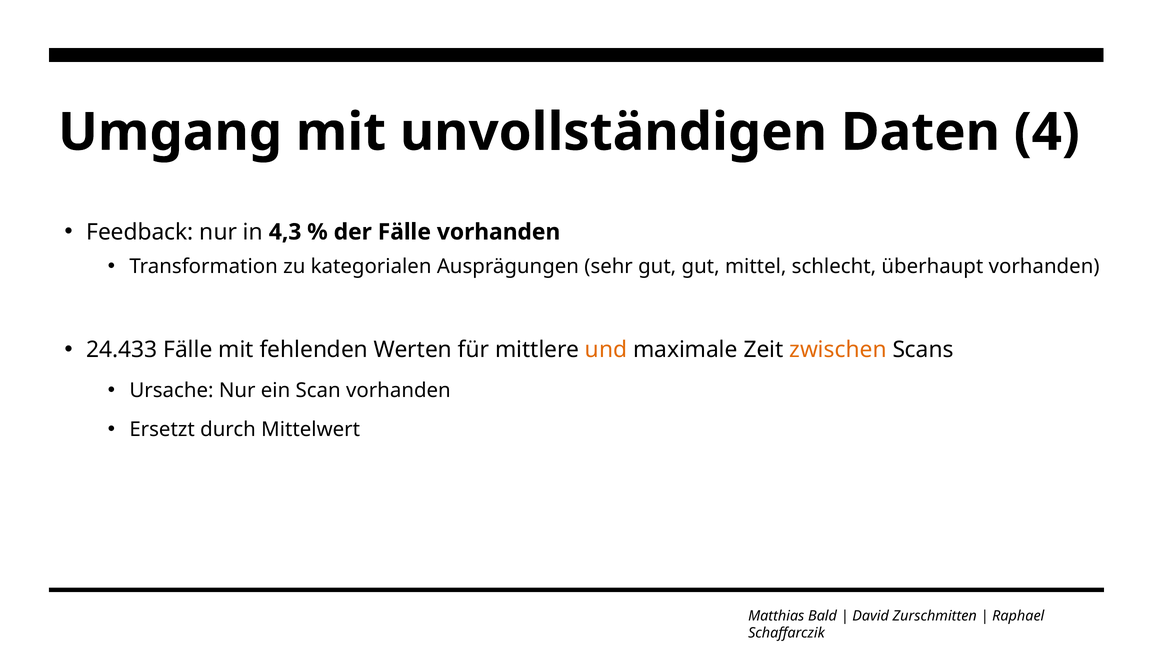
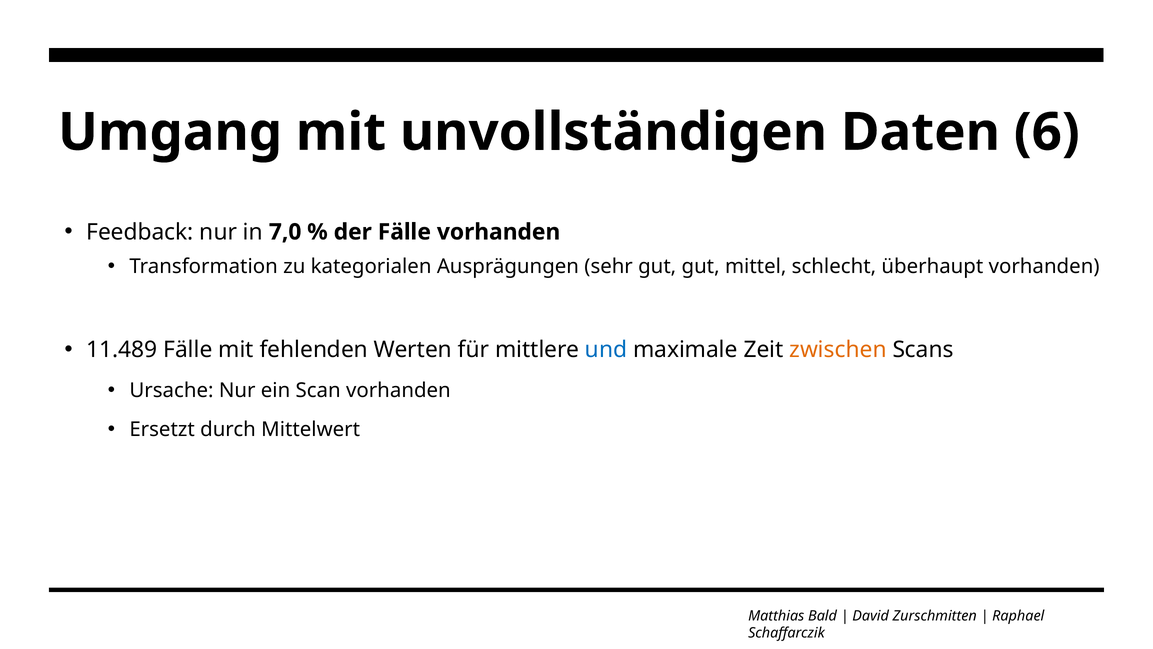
4: 4 -> 6
4,3: 4,3 -> 7,0
24.433: 24.433 -> 11.489
und colour: orange -> blue
